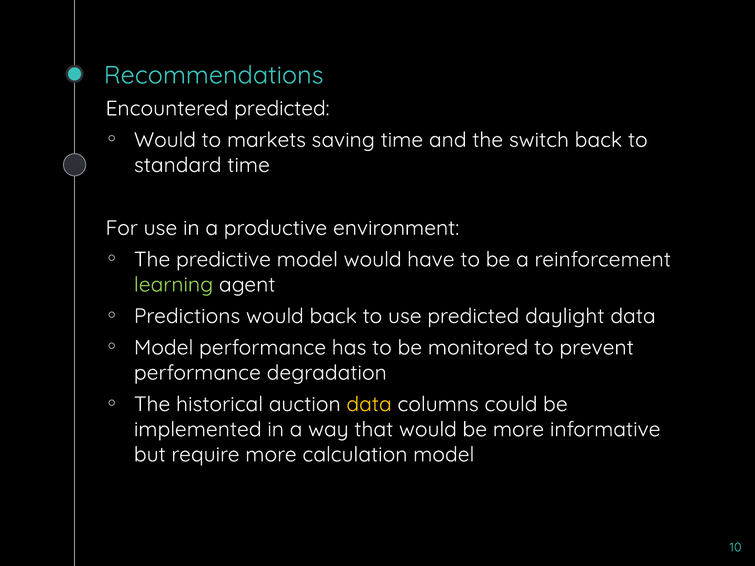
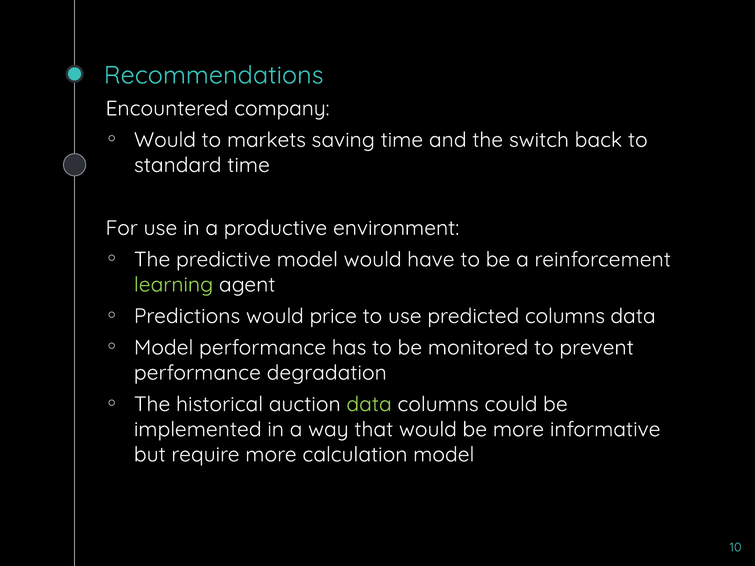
Encountered predicted: predicted -> company
would back: back -> price
predicted daylight: daylight -> columns
data at (369, 404) colour: yellow -> light green
